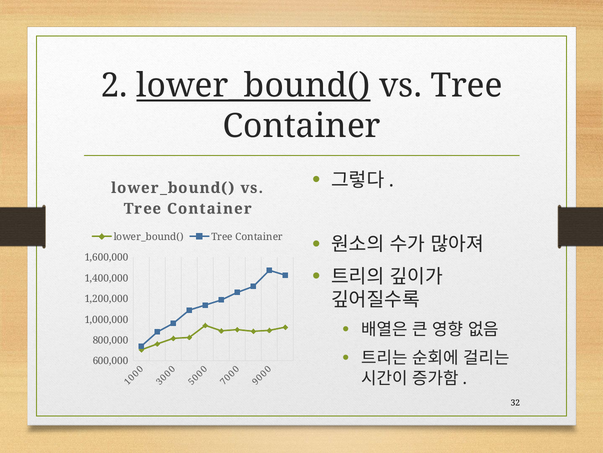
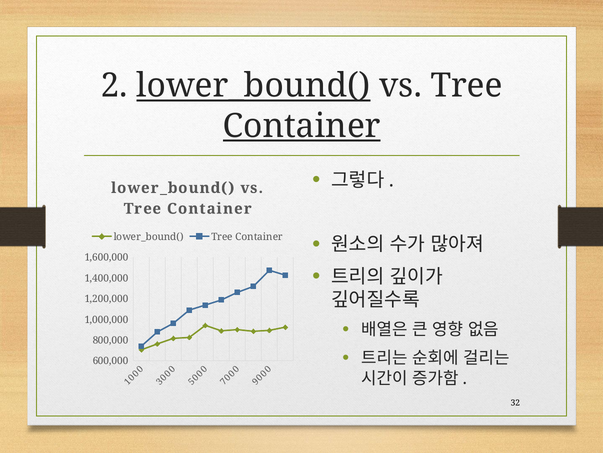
Container at (302, 126) underline: none -> present
